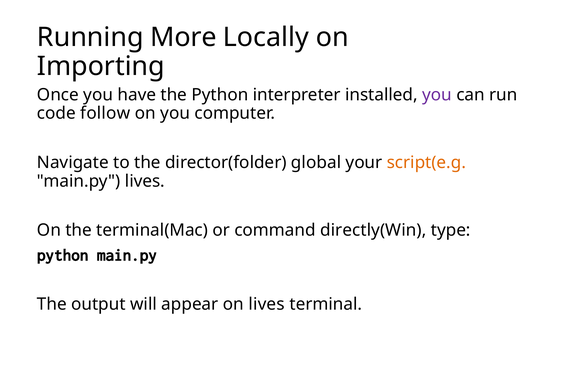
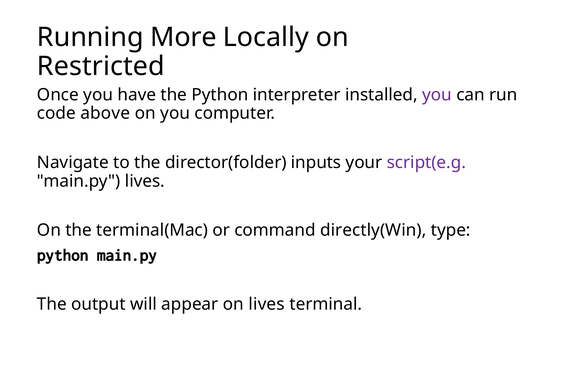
Importing: Importing -> Restricted
follow: follow -> above
global: global -> inputs
script(e.g colour: orange -> purple
